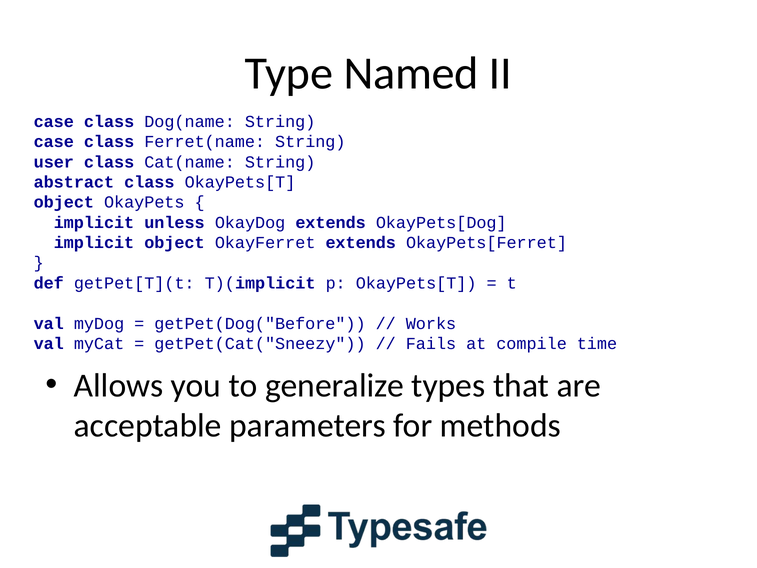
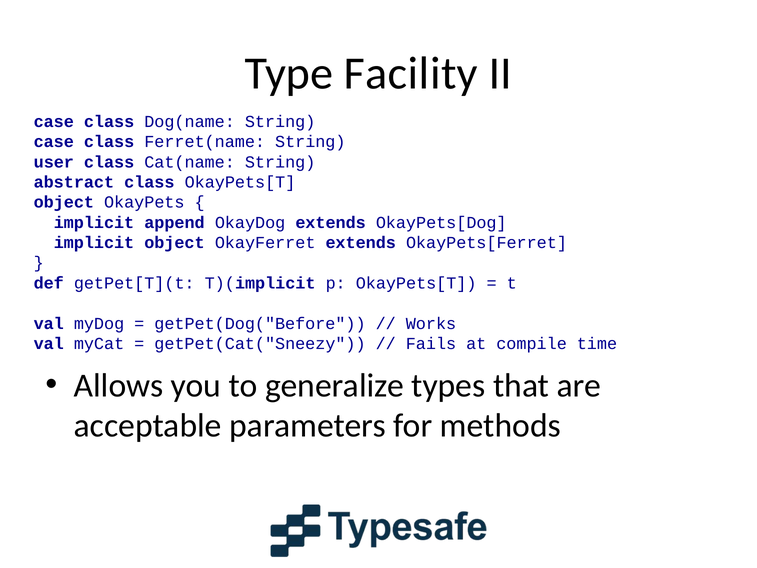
Named: Named -> Facility
unless: unless -> append
